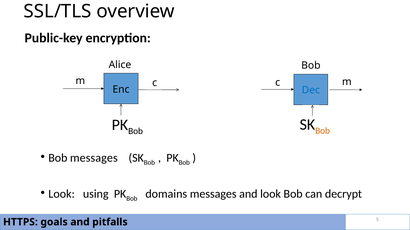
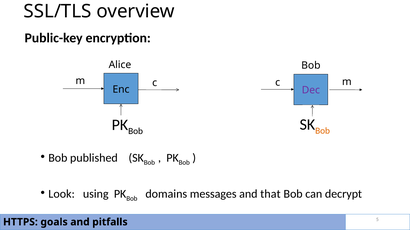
Dec colour: blue -> purple
Bob messages: messages -> published
and look: look -> that
